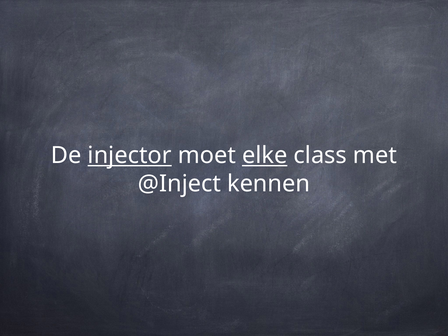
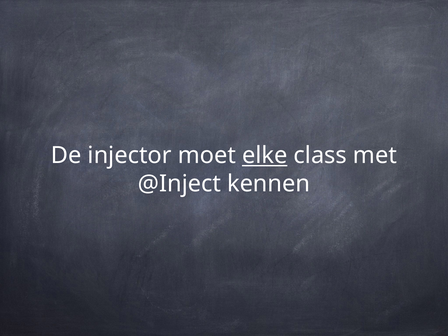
injector underline: present -> none
